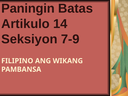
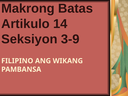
Paningin: Paningin -> Makrong
7-9: 7-9 -> 3-9
